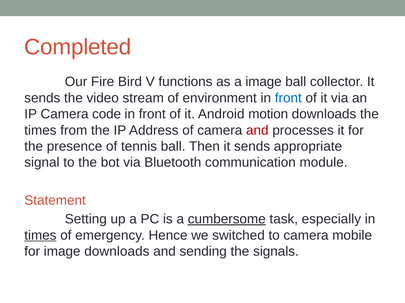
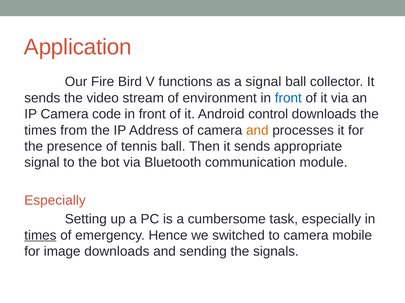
Completed: Completed -> Application
a image: image -> signal
motion: motion -> control
and at (257, 131) colour: red -> orange
Statement at (55, 201): Statement -> Especially
cumbersome underline: present -> none
